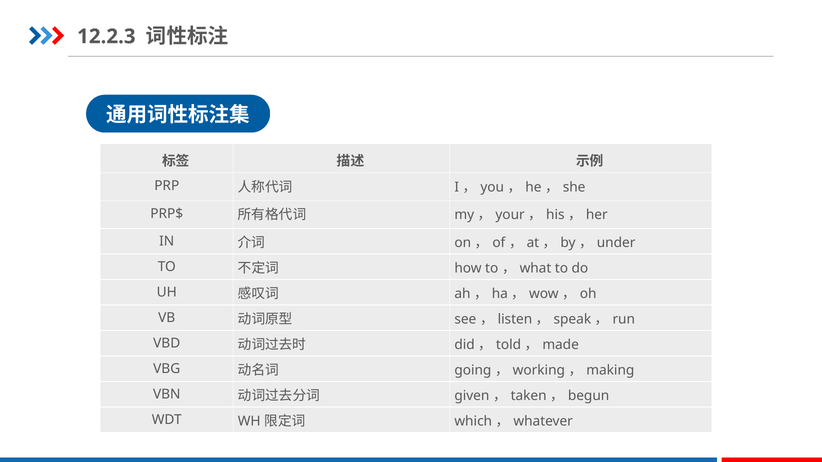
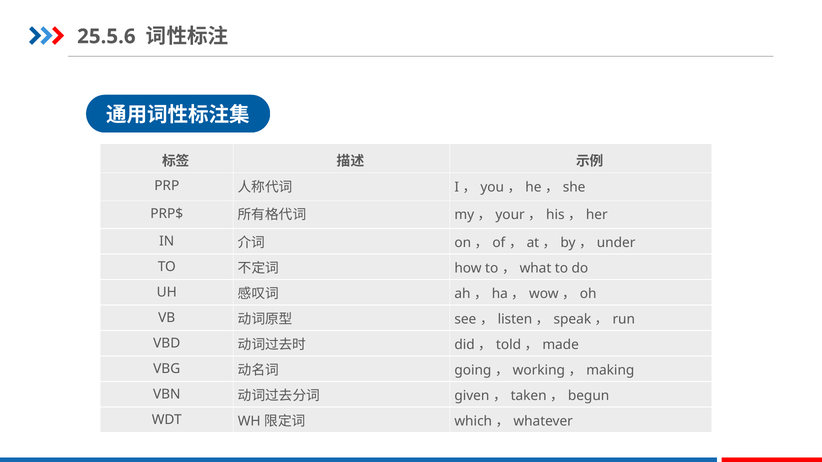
12.2.3: 12.2.3 -> 25.5.6
